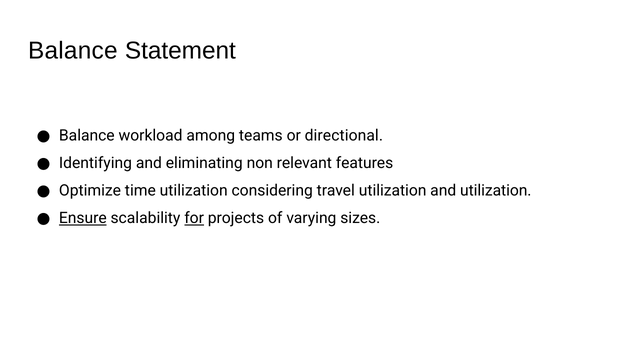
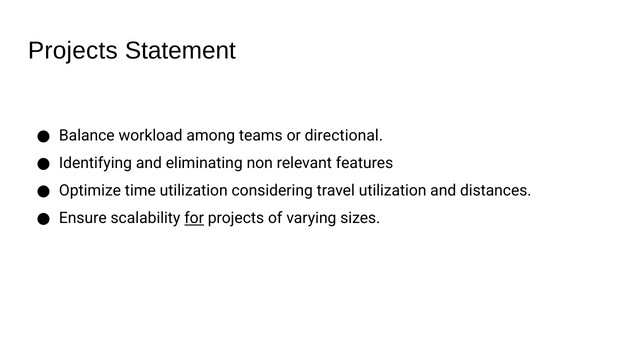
Balance at (73, 51): Balance -> Projects
and utilization: utilization -> distances
Ensure underline: present -> none
